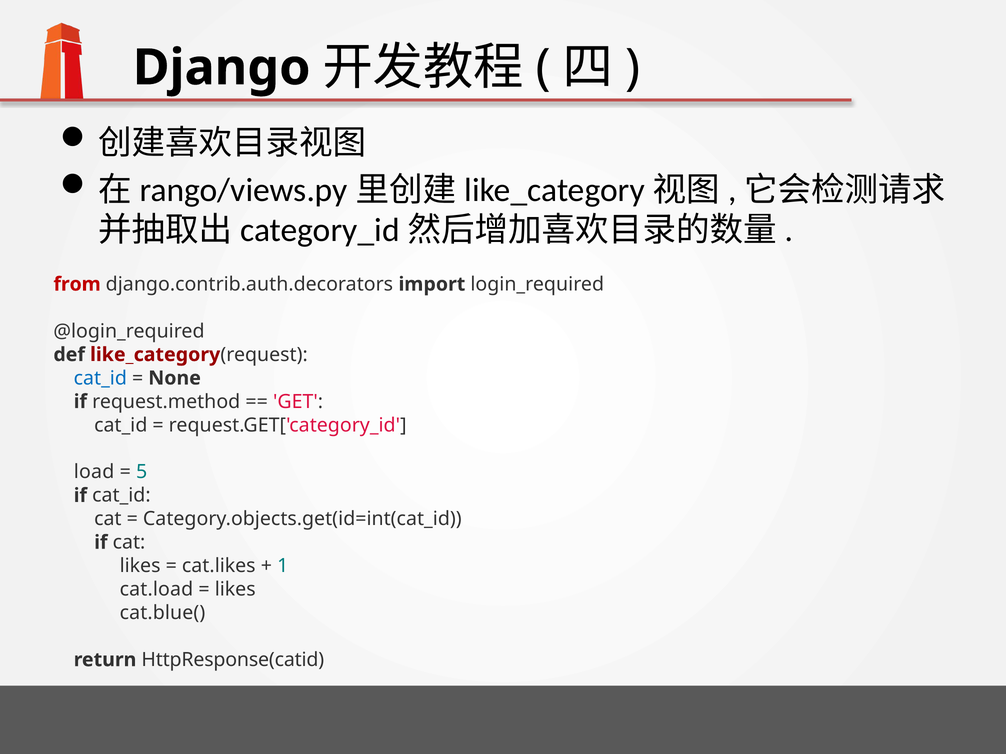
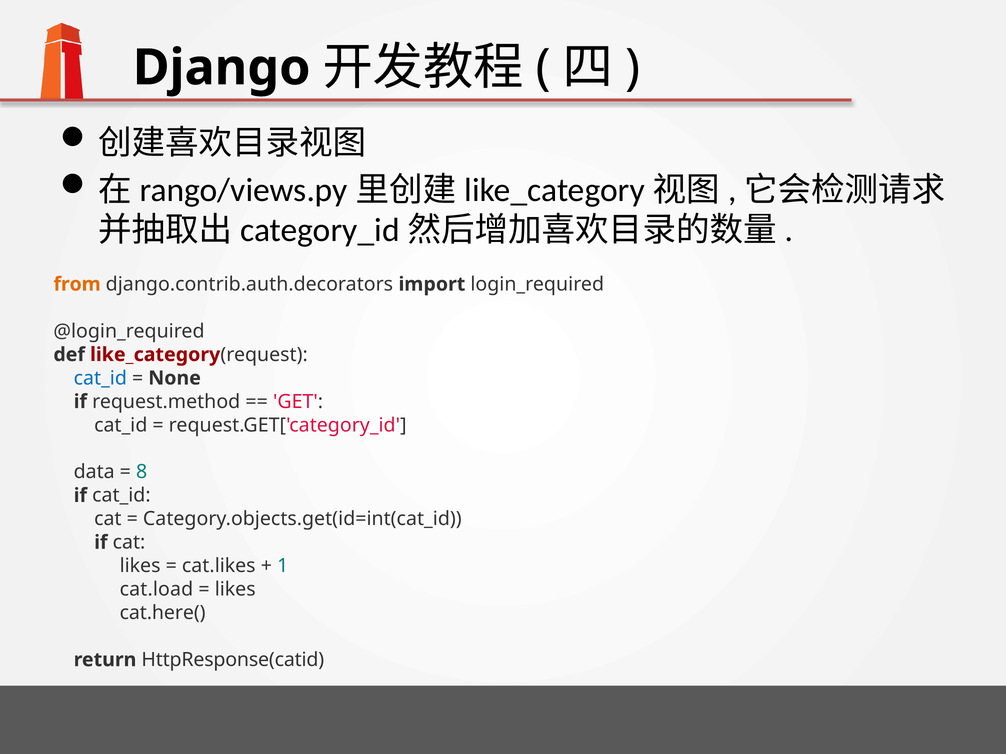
from colour: red -> orange
load: load -> data
5: 5 -> 8
cat.blue(: cat.blue( -> cat.here(
